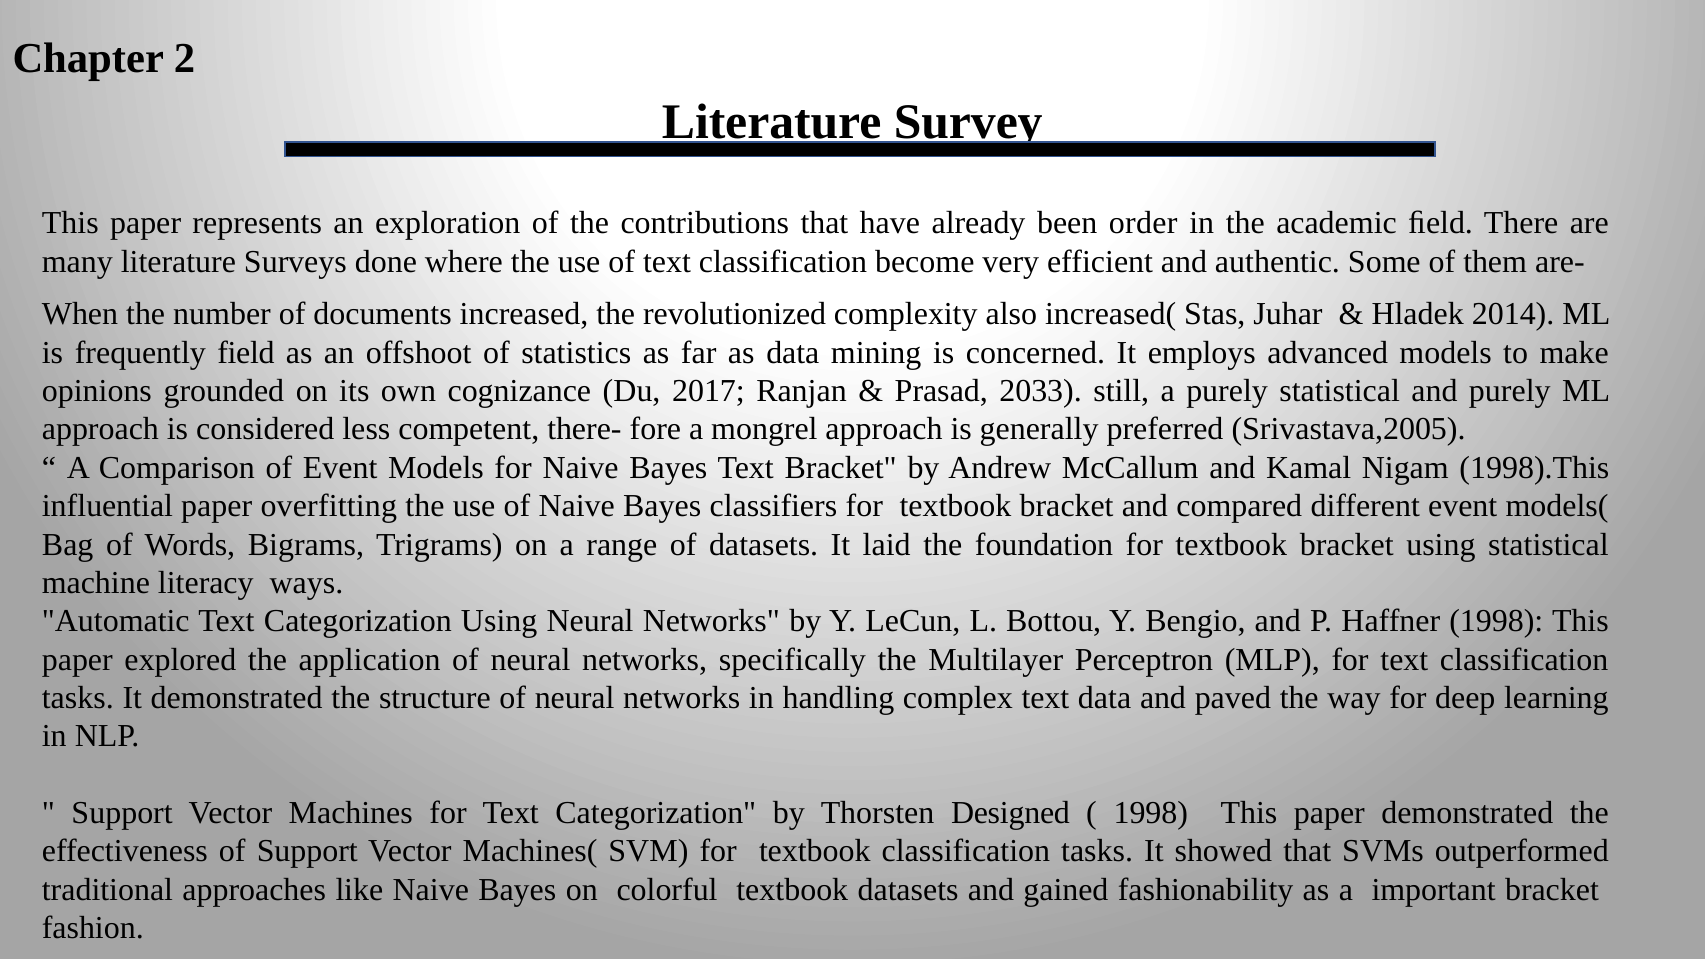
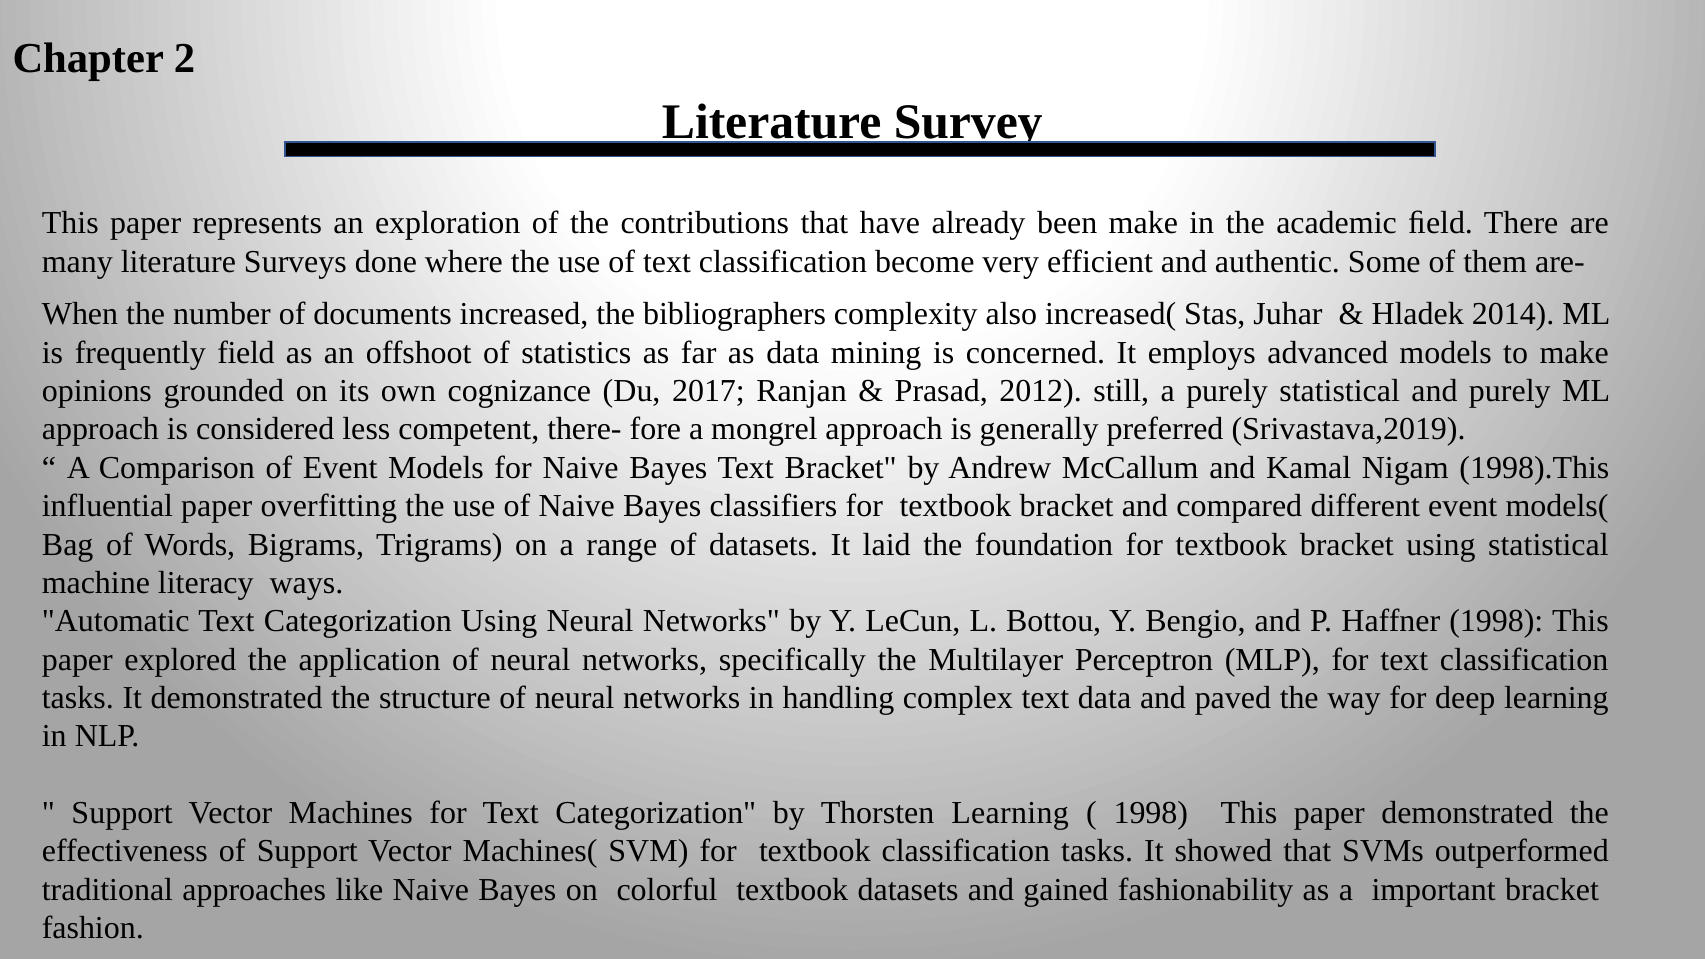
been order: order -> make
revolutionized: revolutionized -> bibliographers
2033: 2033 -> 2012
Srivastava,2005: Srivastava,2005 -> Srivastava,2019
Thorsten Designed: Designed -> Learning
